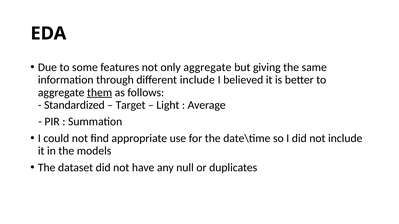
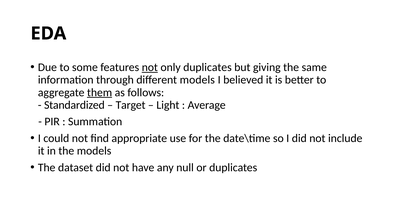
not at (150, 67) underline: none -> present
only aggregate: aggregate -> duplicates
different include: include -> models
